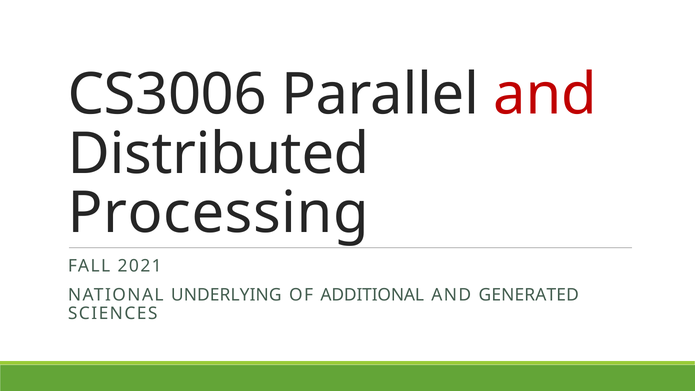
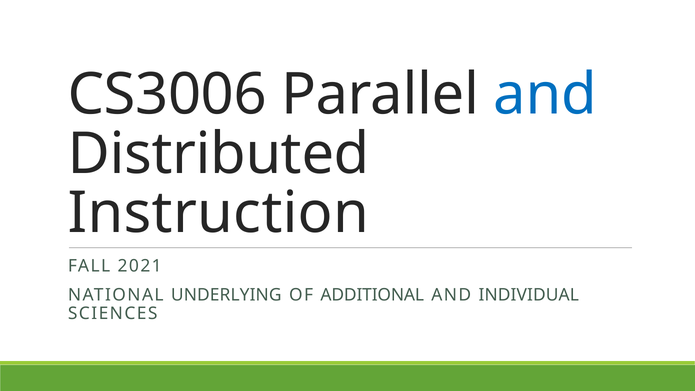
and at (545, 95) colour: red -> blue
Processing: Processing -> Instruction
GENERATED: GENERATED -> INDIVIDUAL
